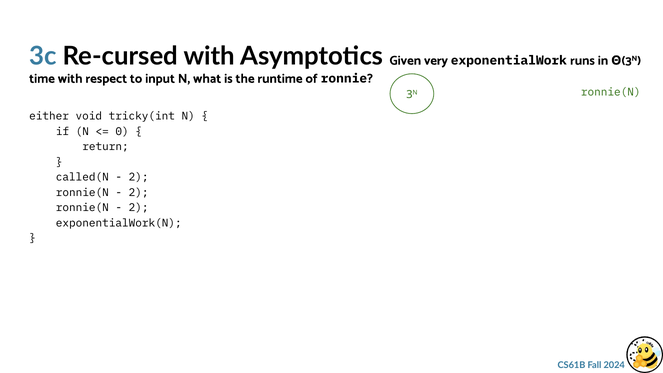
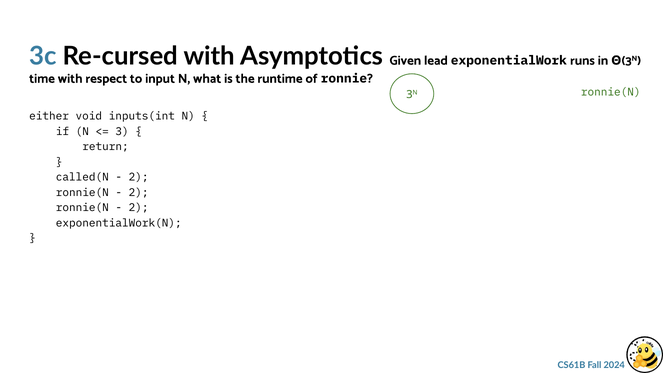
very: very -> lead
tricky(int: tricky(int -> inputs(int
0 at (122, 131): 0 -> 3
